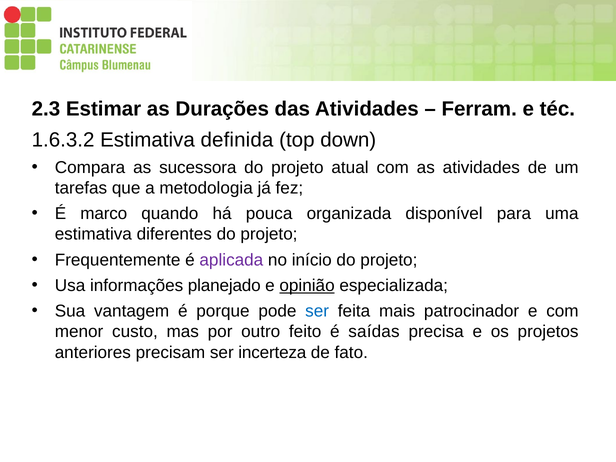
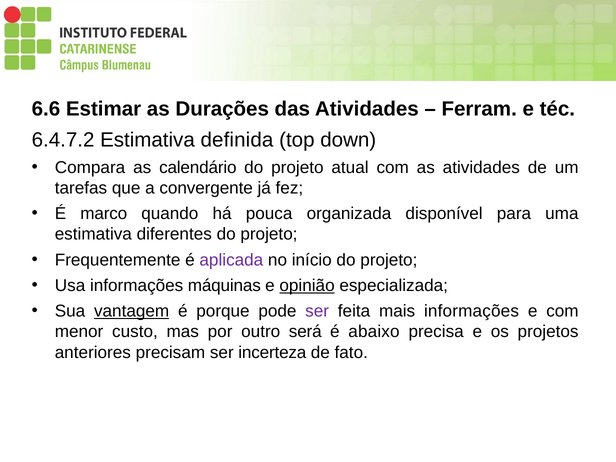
2.3: 2.3 -> 6.6
1.6.3.2: 1.6.3.2 -> 6.4.7.2
sucessora: sucessora -> calendário
metodologia: metodologia -> convergente
planejado: planejado -> máquinas
vantagem underline: none -> present
ser at (317, 311) colour: blue -> purple
mais patrocinador: patrocinador -> informações
feito: feito -> será
saídas: saídas -> abaixo
